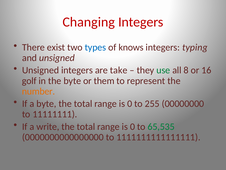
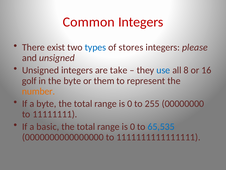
Changing: Changing -> Common
knows: knows -> stores
typing: typing -> please
use colour: green -> blue
write: write -> basic
65,535 colour: green -> blue
